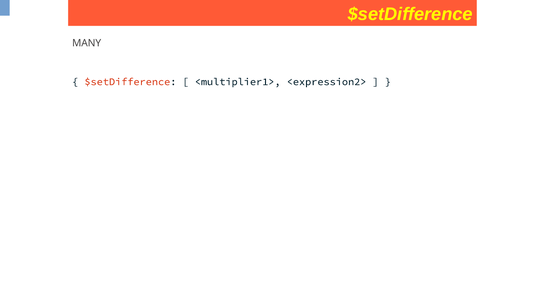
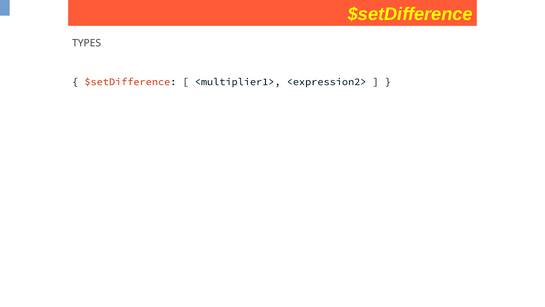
MANY: MANY -> TYPES
